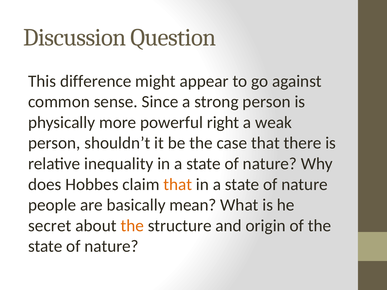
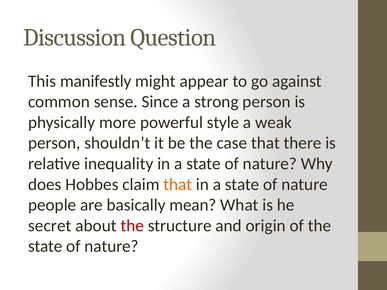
difference: difference -> manifestly
right: right -> style
the at (132, 226) colour: orange -> red
